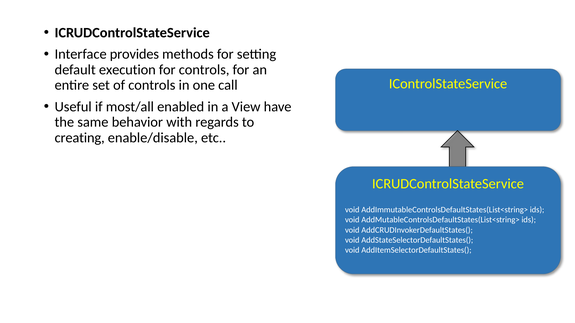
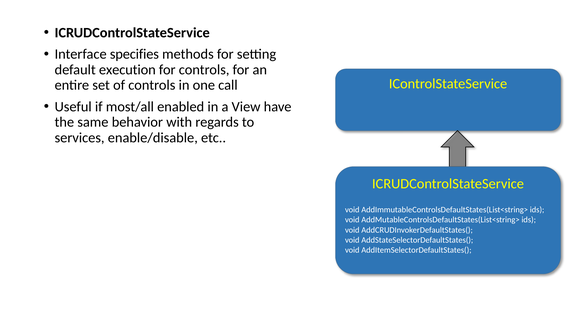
provides: provides -> specifies
creating: creating -> services
